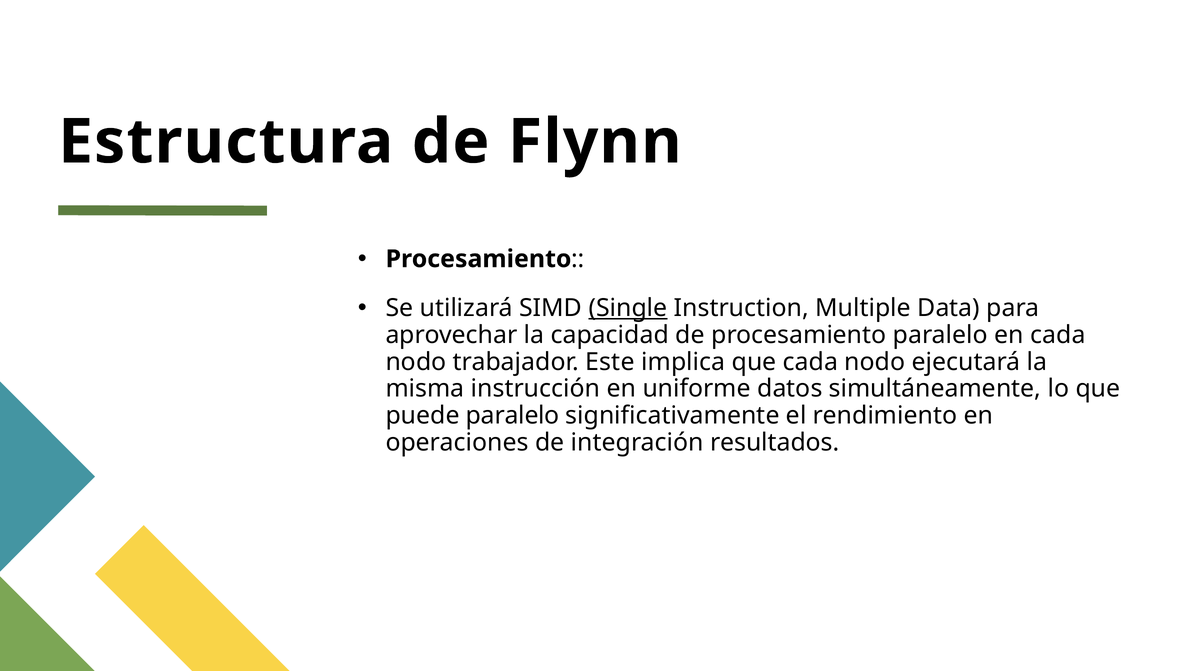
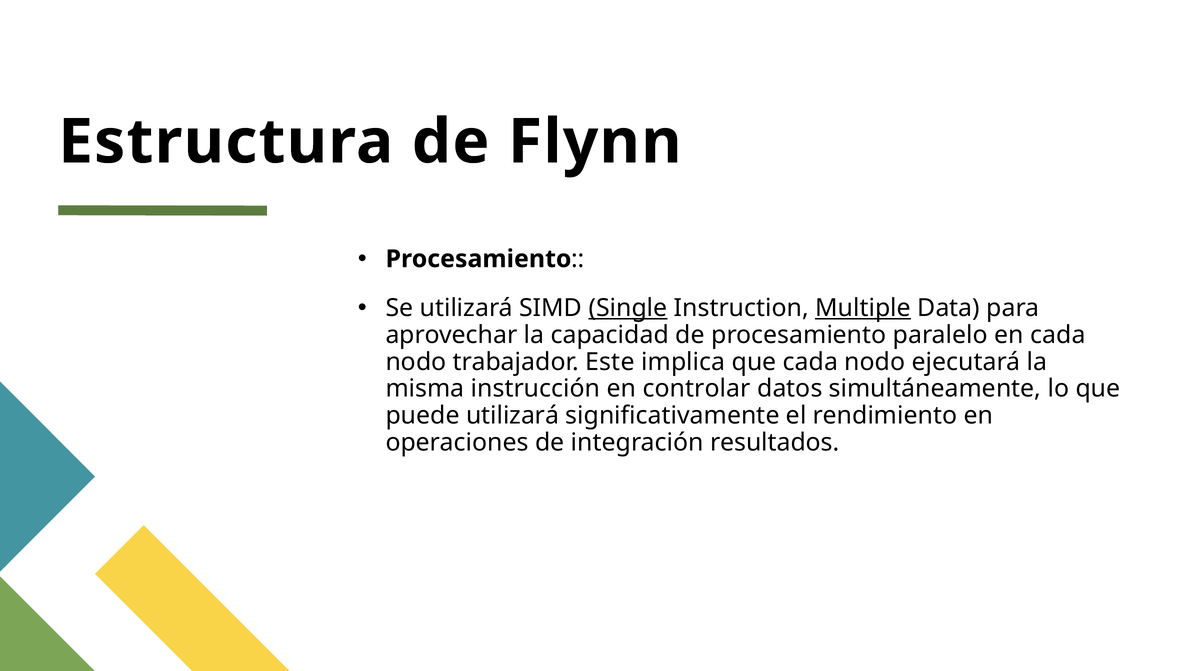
Multiple underline: none -> present
uniforme: uniforme -> controlar
puede paralelo: paralelo -> utilizará
